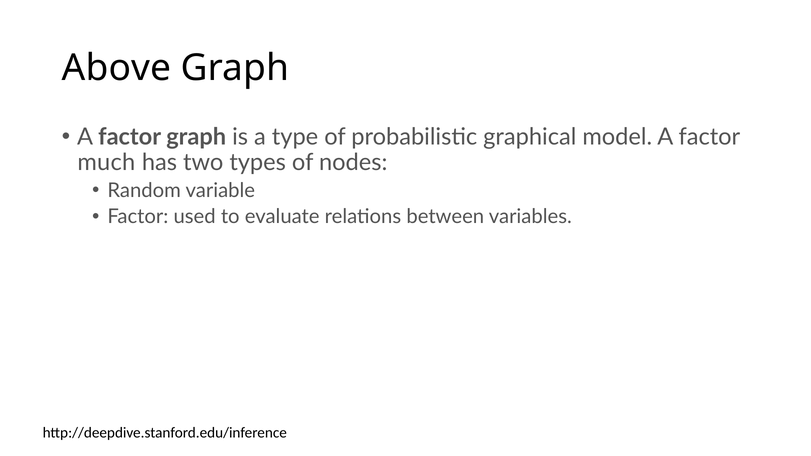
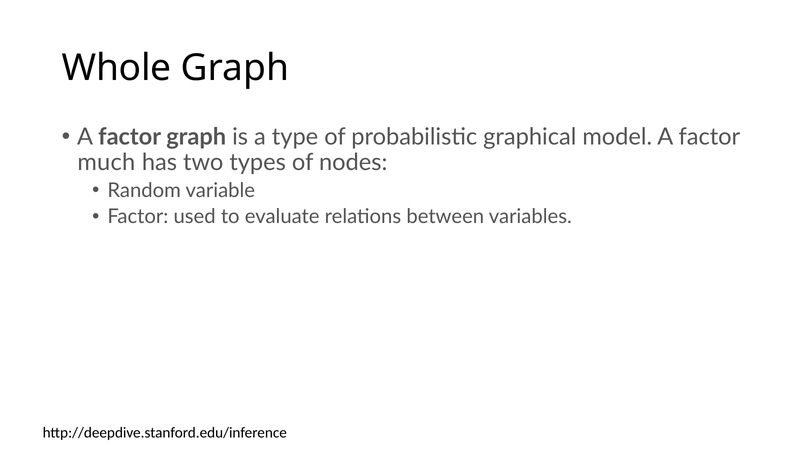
Above: Above -> Whole
